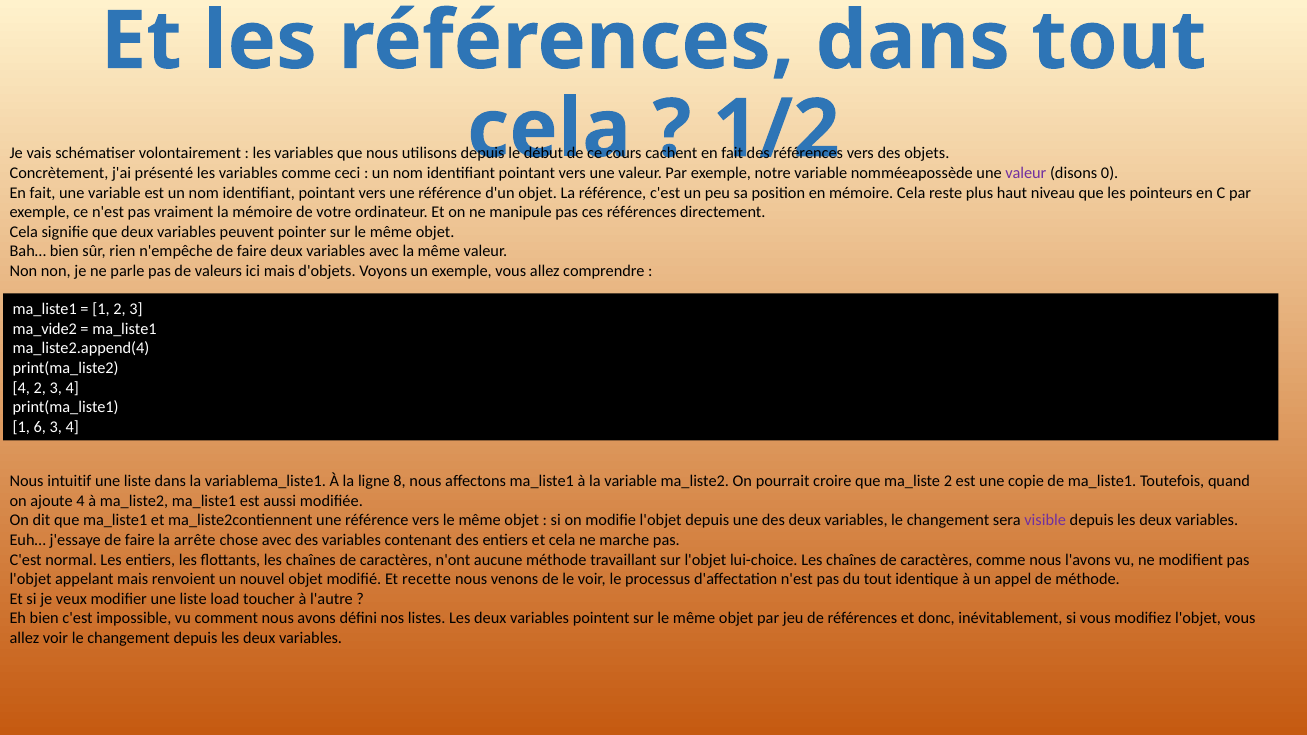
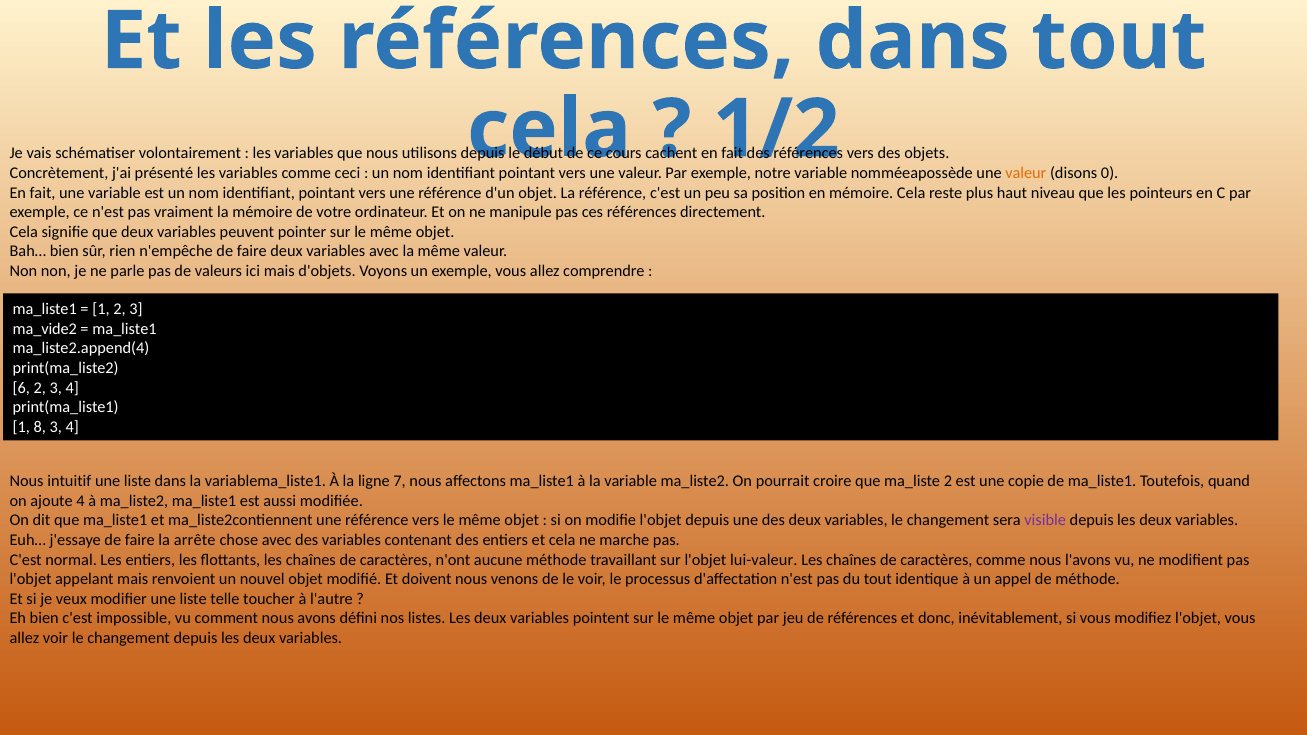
valeur at (1026, 173) colour: purple -> orange
4 at (21, 388): 4 -> 6
6: 6 -> 8
8: 8 -> 7
lui-choice: lui-choice -> lui-valeur
recette: recette -> doivent
load: load -> telle
